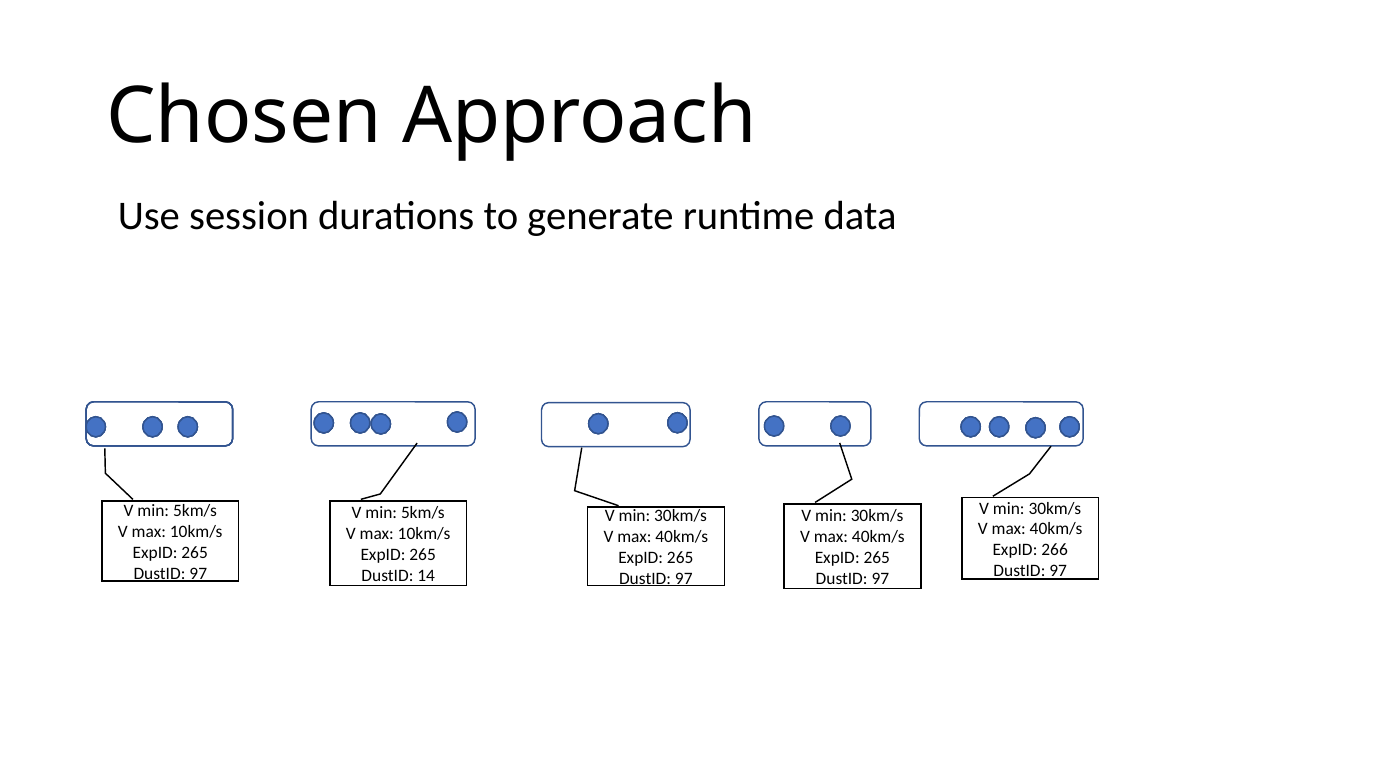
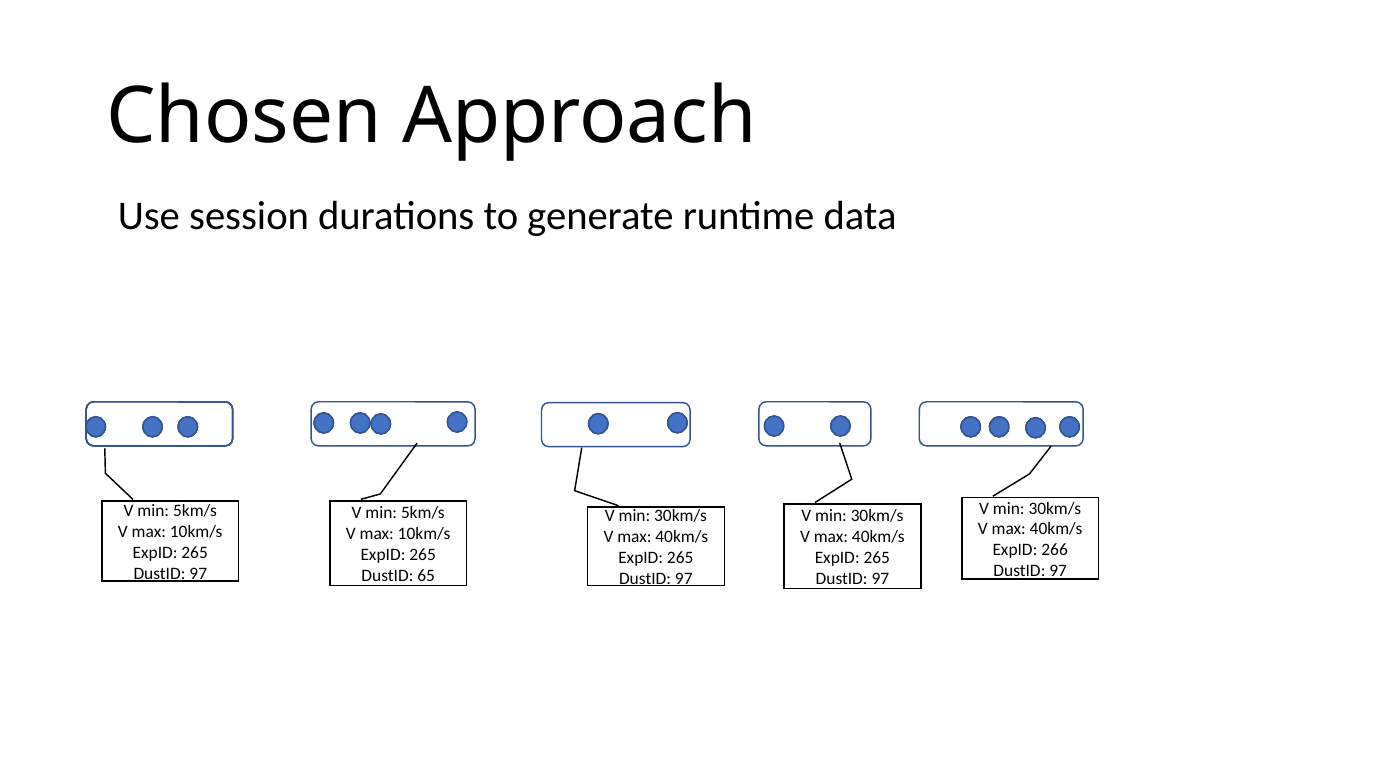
14: 14 -> 65
